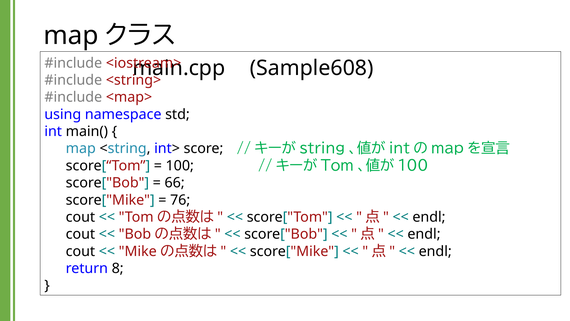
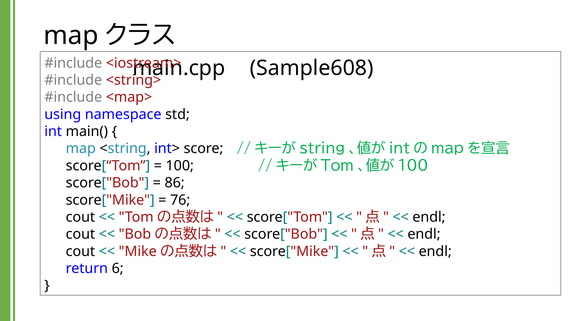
66: 66 -> 86
8: 8 -> 6
